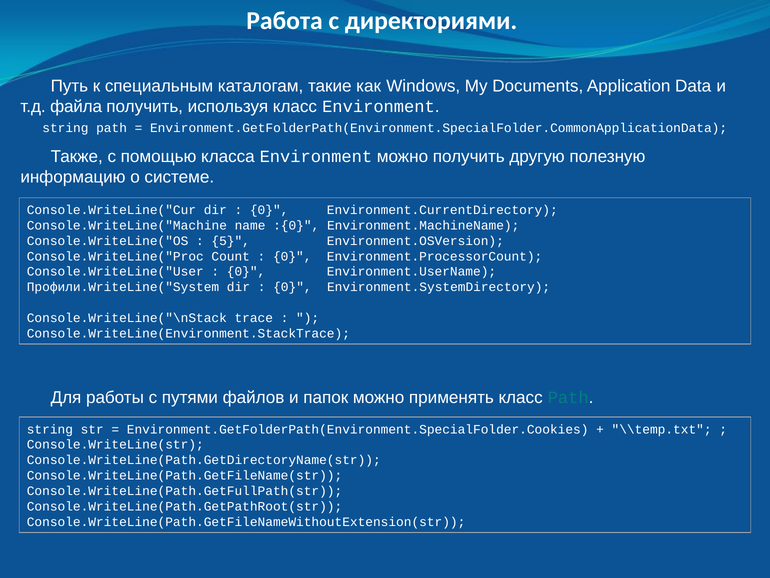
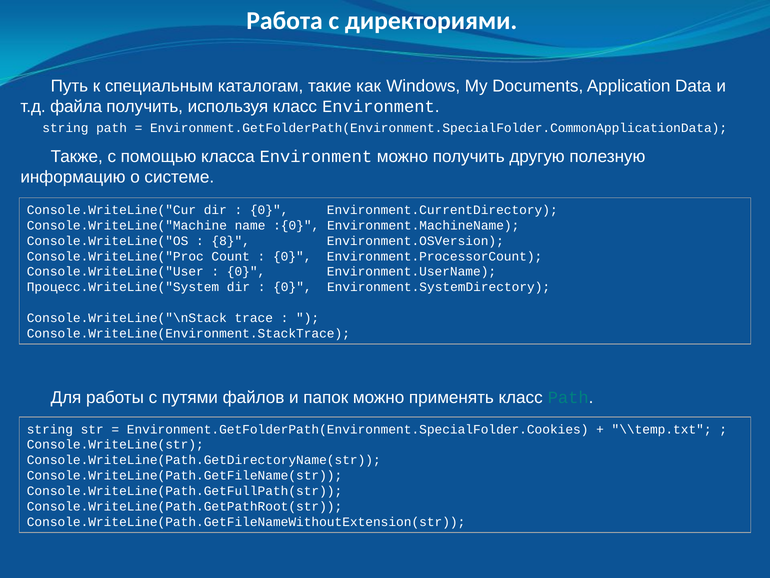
5: 5 -> 8
Профили.WriteLine("System: Профили.WriteLine("System -> Процесс.WriteLine("System
